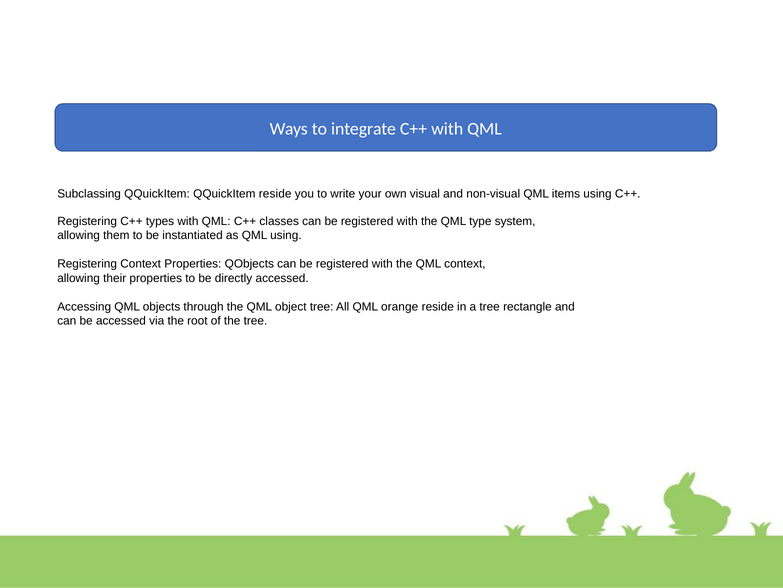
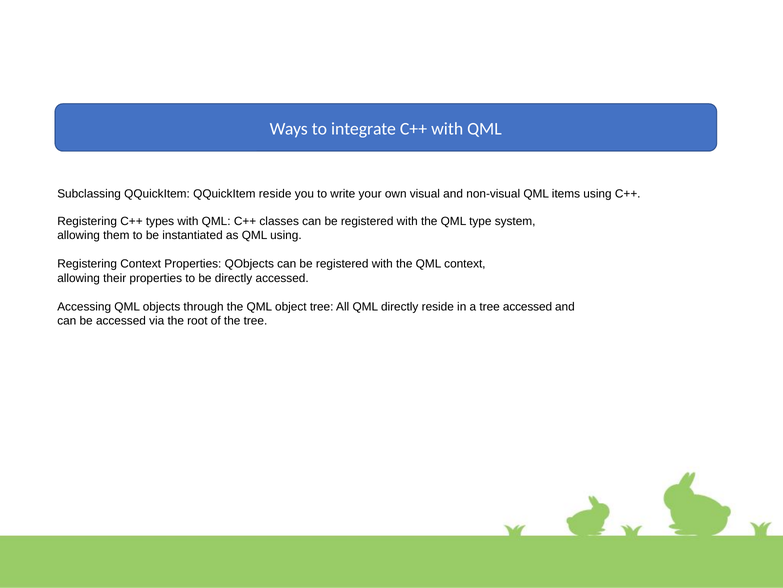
QML orange: orange -> directly
tree rectangle: rectangle -> accessed
